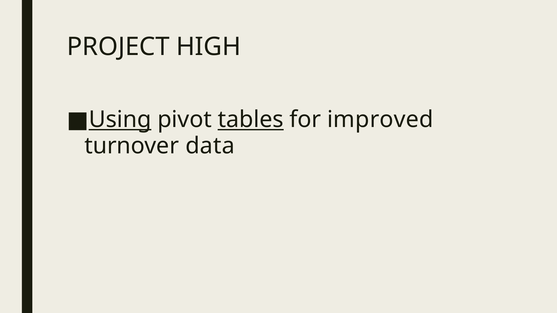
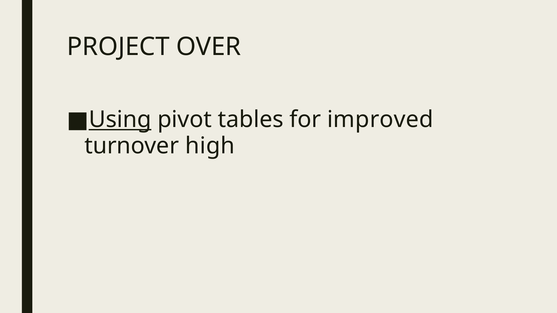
HIGH: HIGH -> OVER
tables underline: present -> none
data: data -> high
